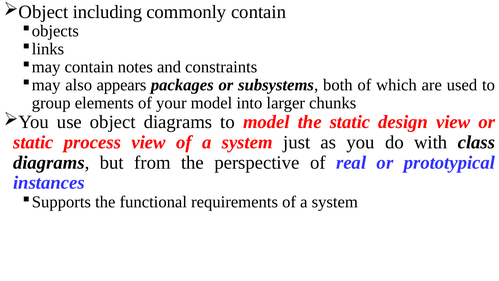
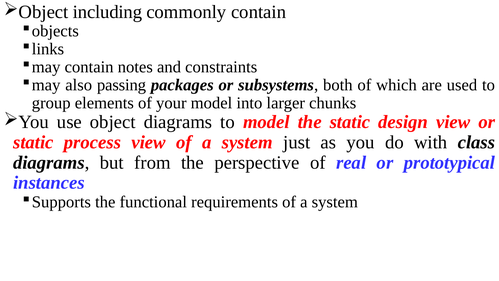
appears: appears -> passing
